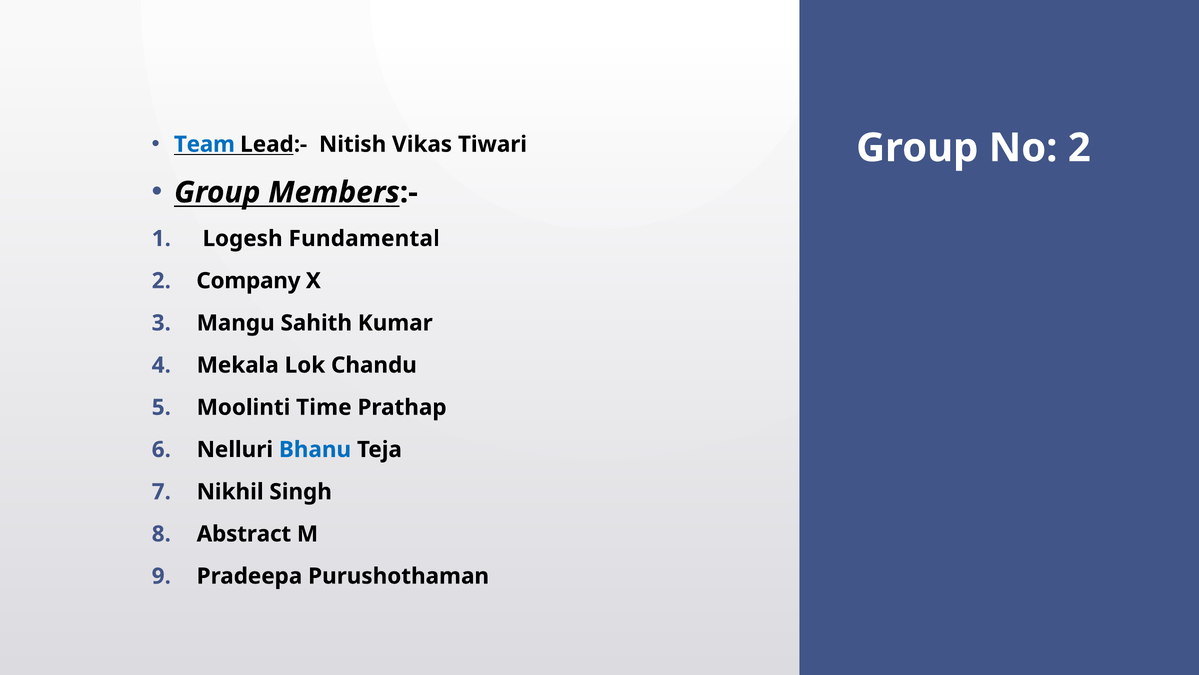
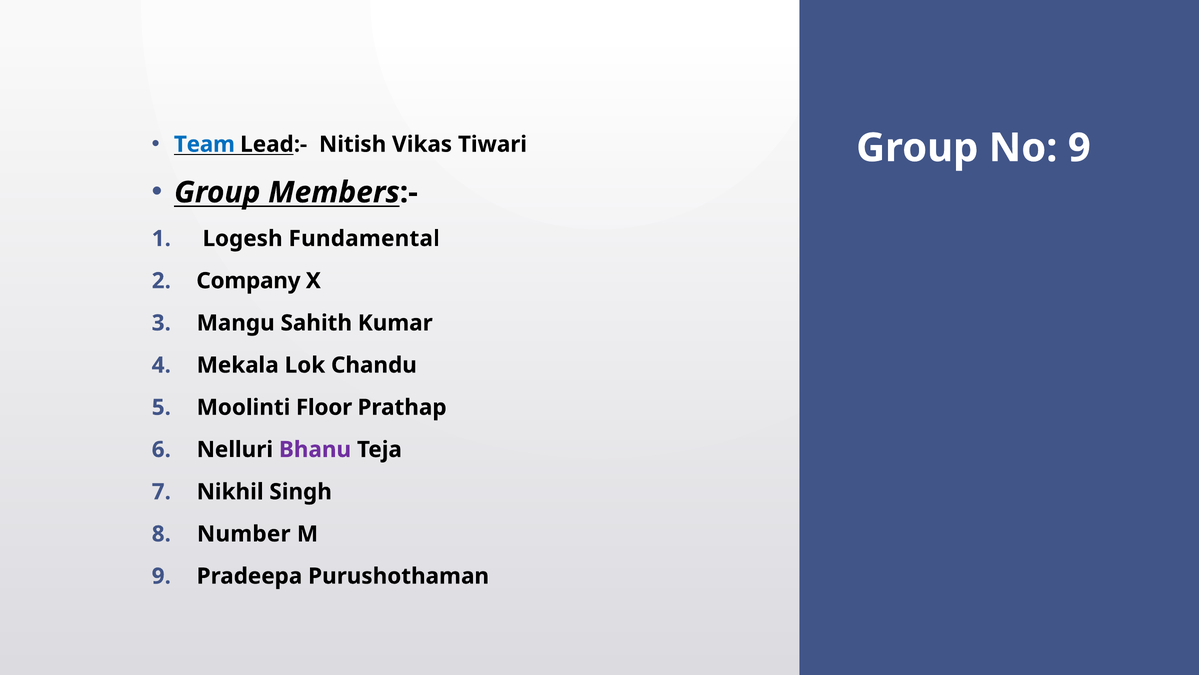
No 2: 2 -> 9
Time: Time -> Floor
Bhanu colour: blue -> purple
Abstract: Abstract -> Number
